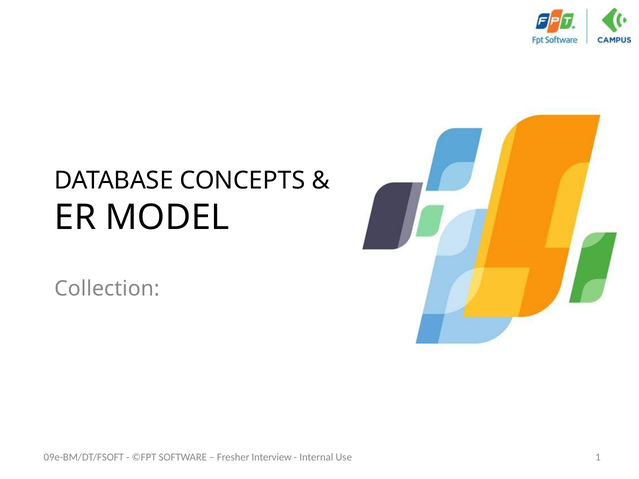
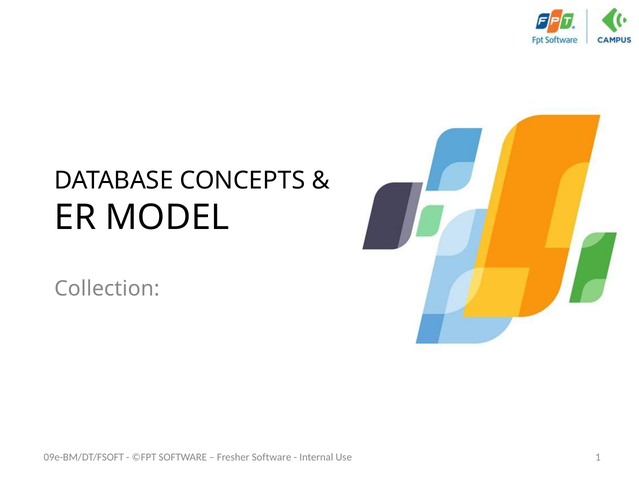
Fresher Interview: Interview -> Software
